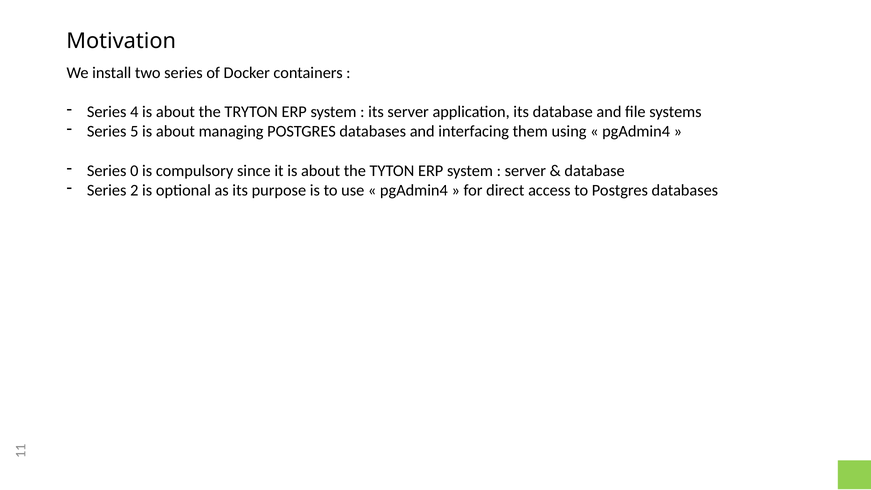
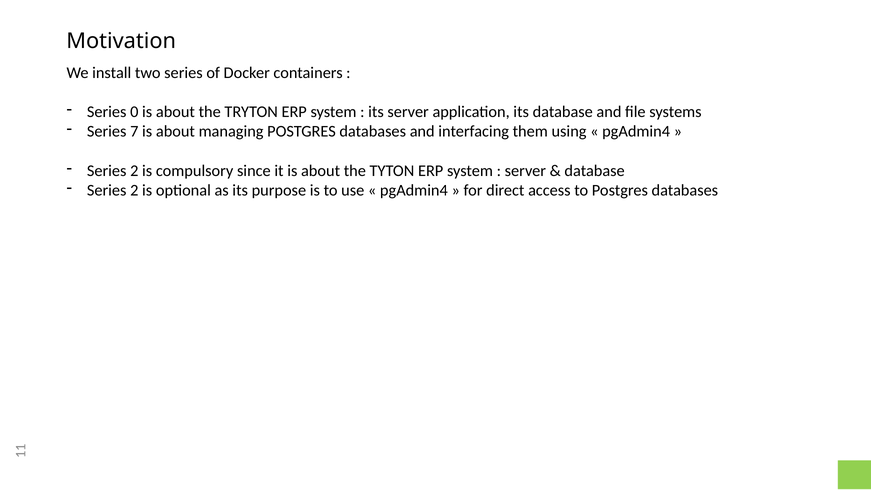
4: 4 -> 0
5: 5 -> 7
0 at (134, 171): 0 -> 2
